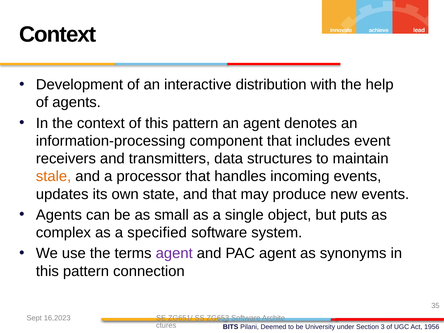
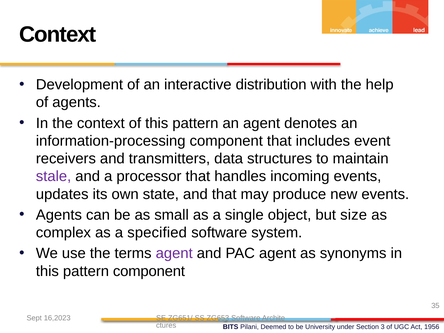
stale colour: orange -> purple
puts: puts -> size
pattern connection: connection -> component
